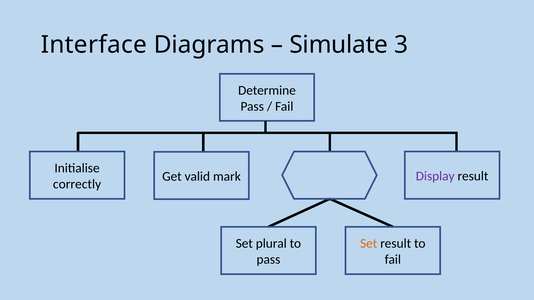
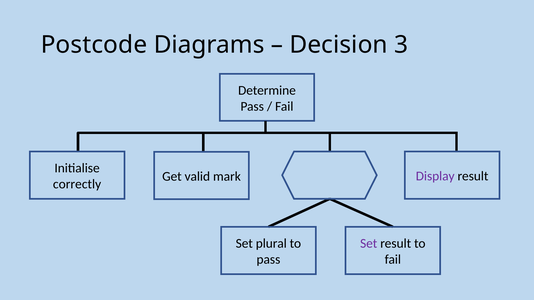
Interface: Interface -> Postcode
Simulate: Simulate -> Decision
Set at (369, 244) colour: orange -> purple
